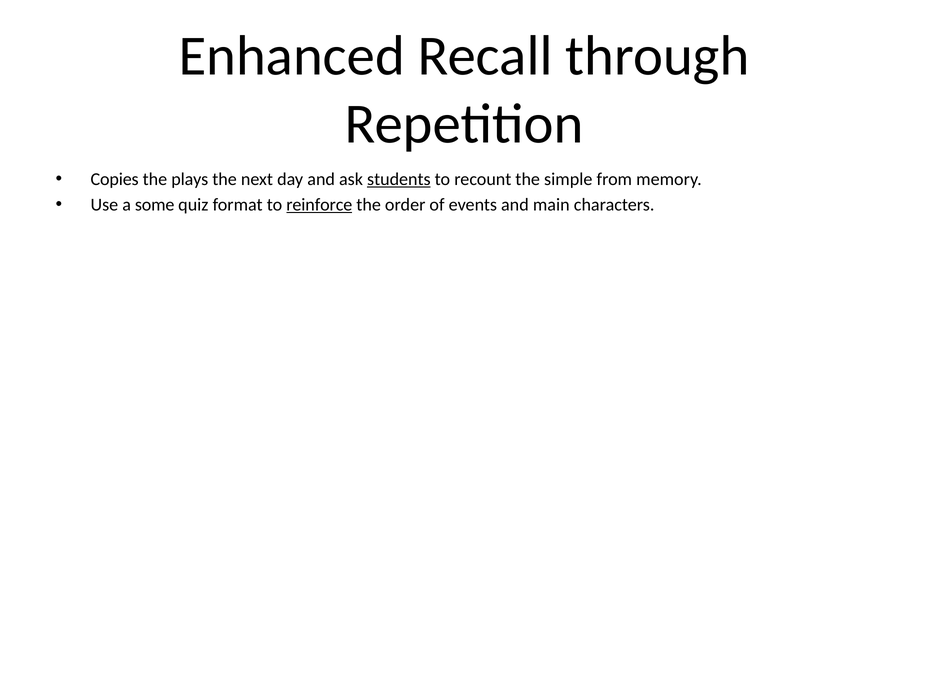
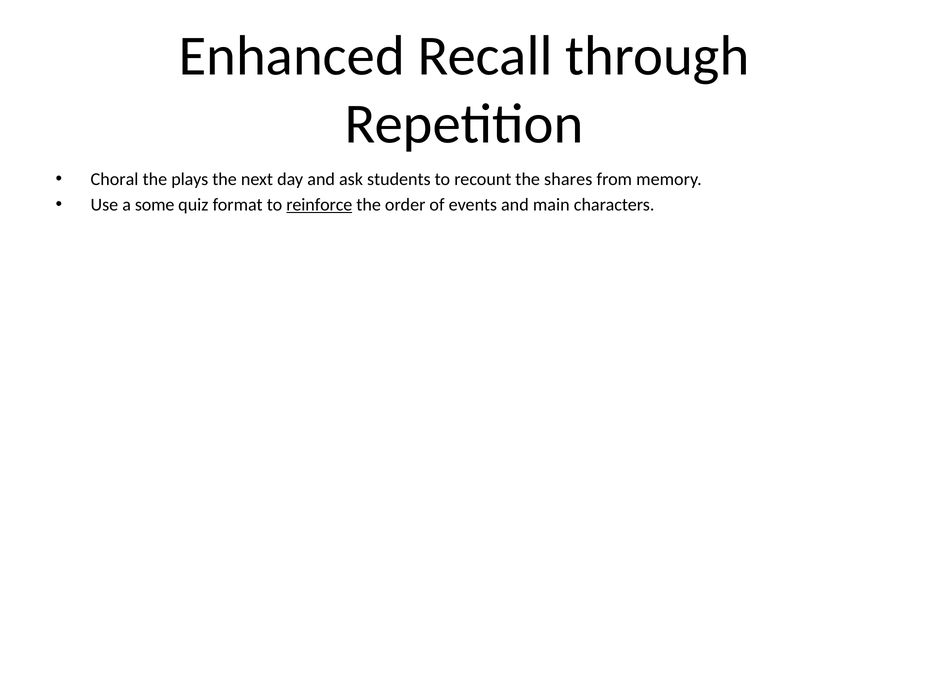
Copies: Copies -> Choral
students underline: present -> none
simple: simple -> shares
